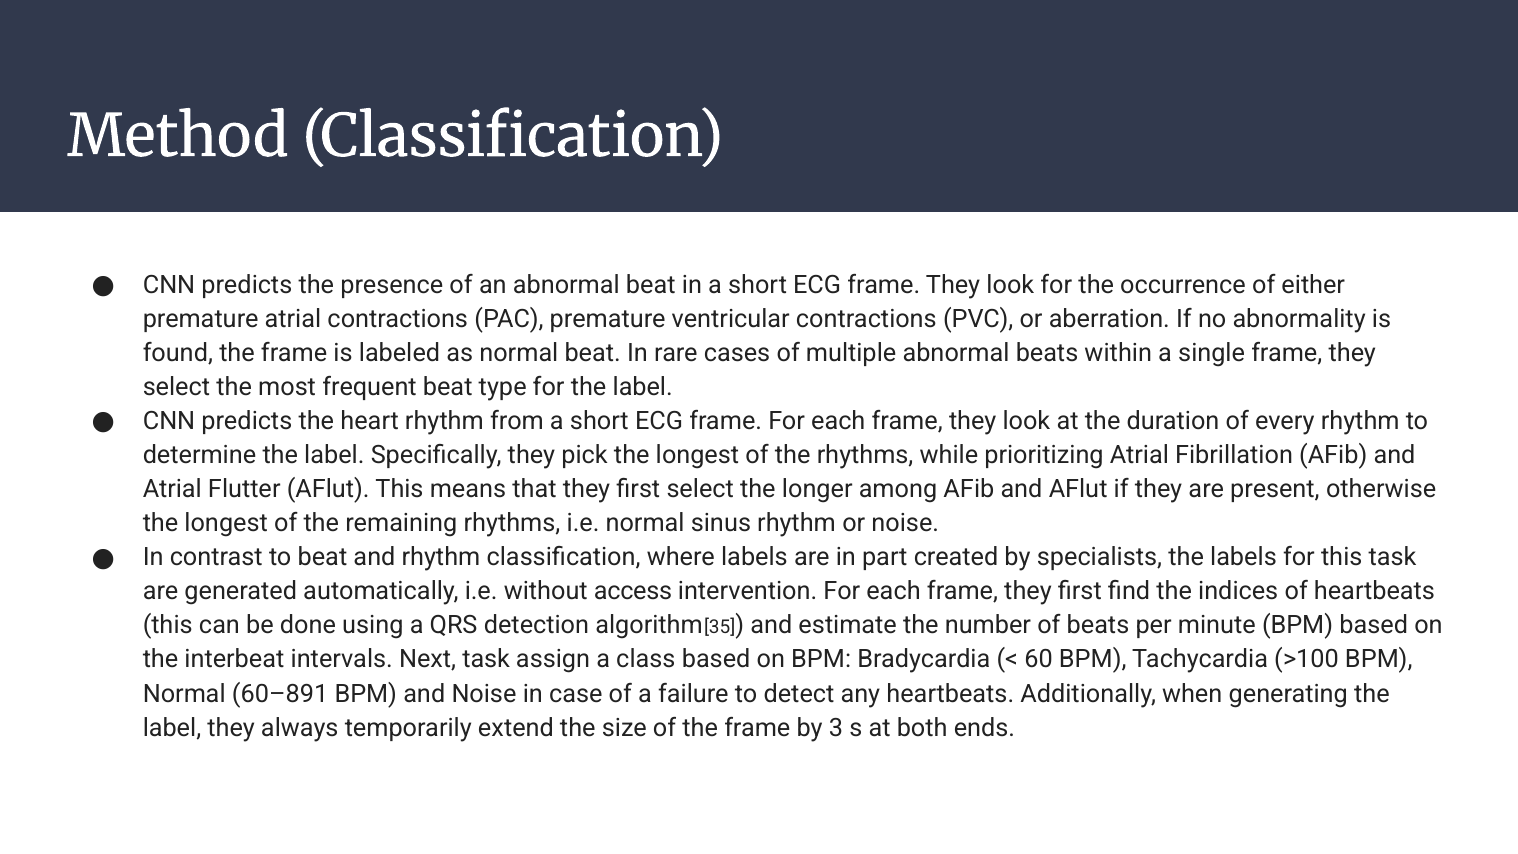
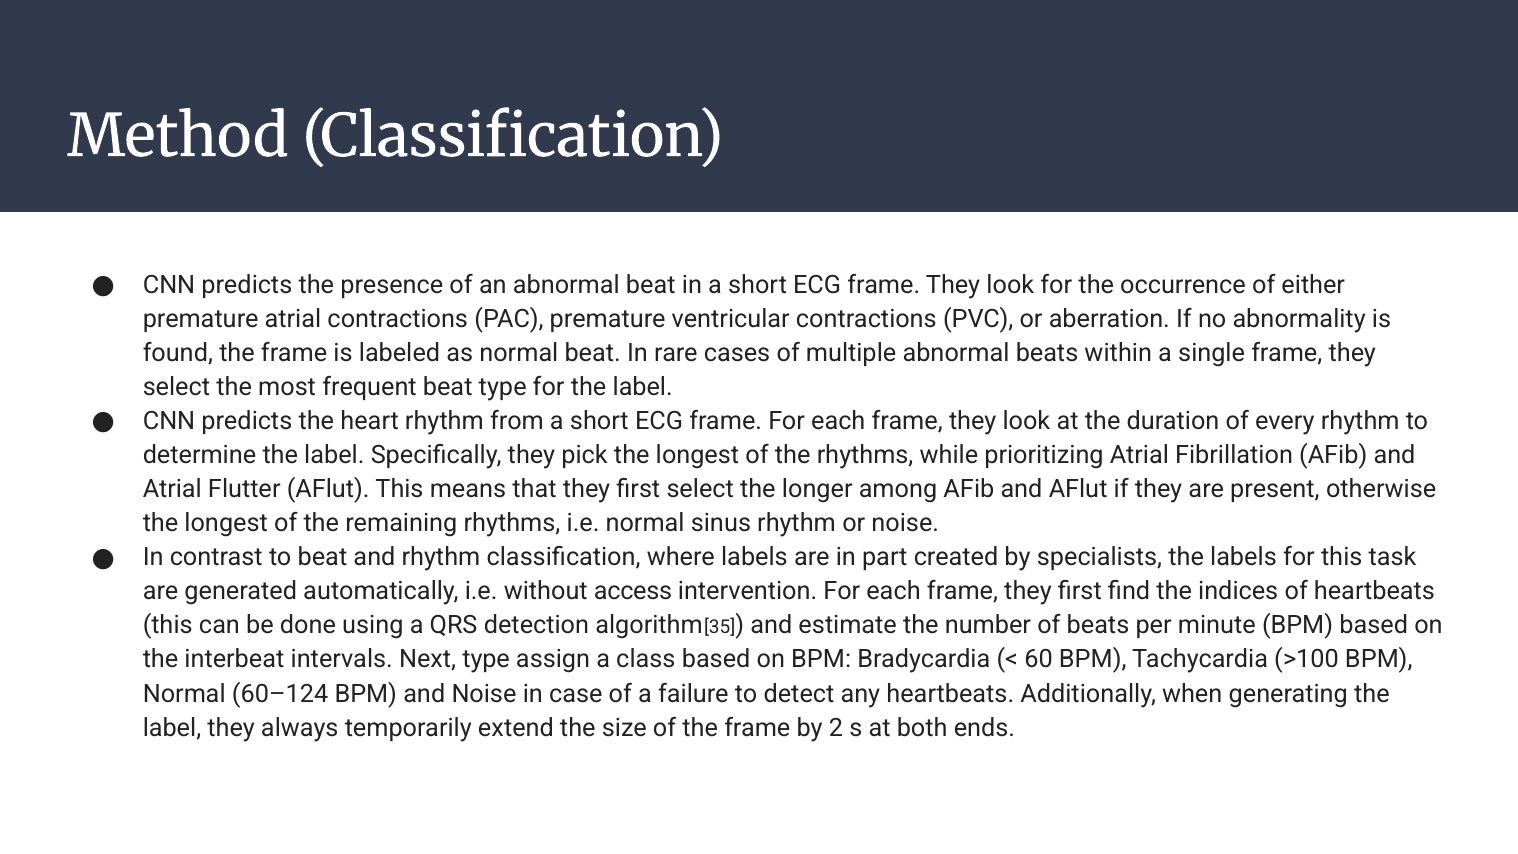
Next task: task -> type
60–891: 60–891 -> 60–124
3: 3 -> 2
